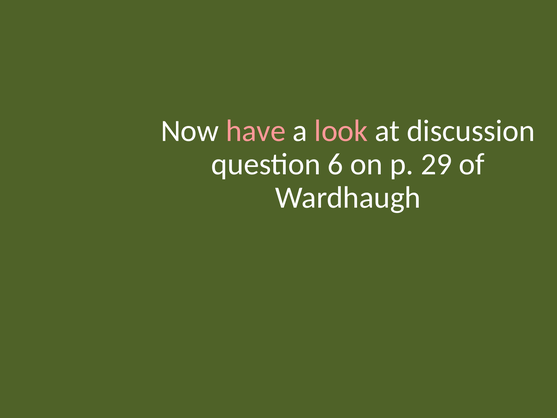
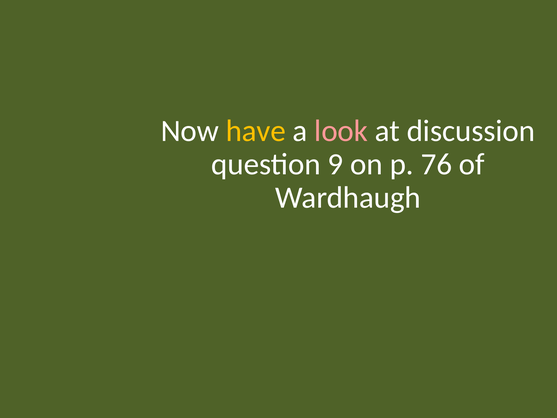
have colour: pink -> yellow
6: 6 -> 9
29: 29 -> 76
